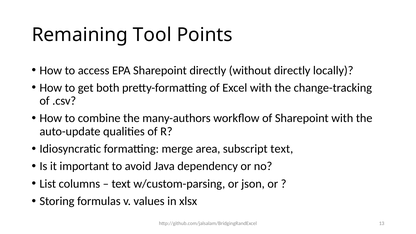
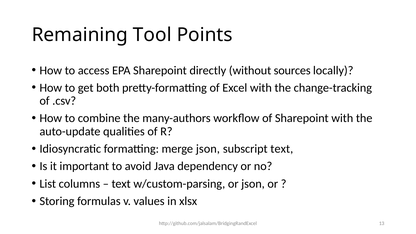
without directly: directly -> sources
merge area: area -> json
